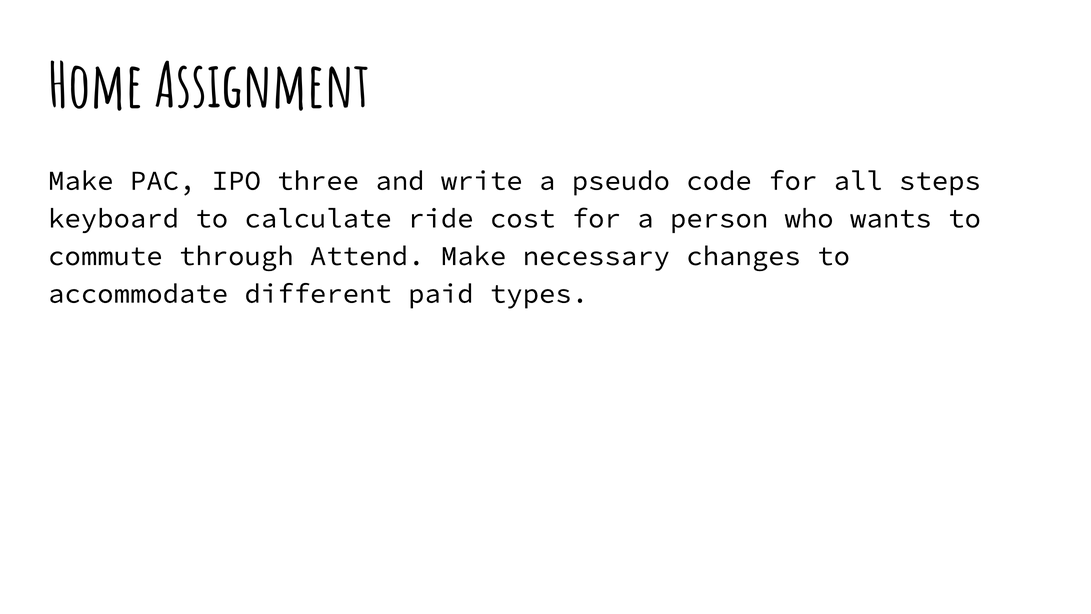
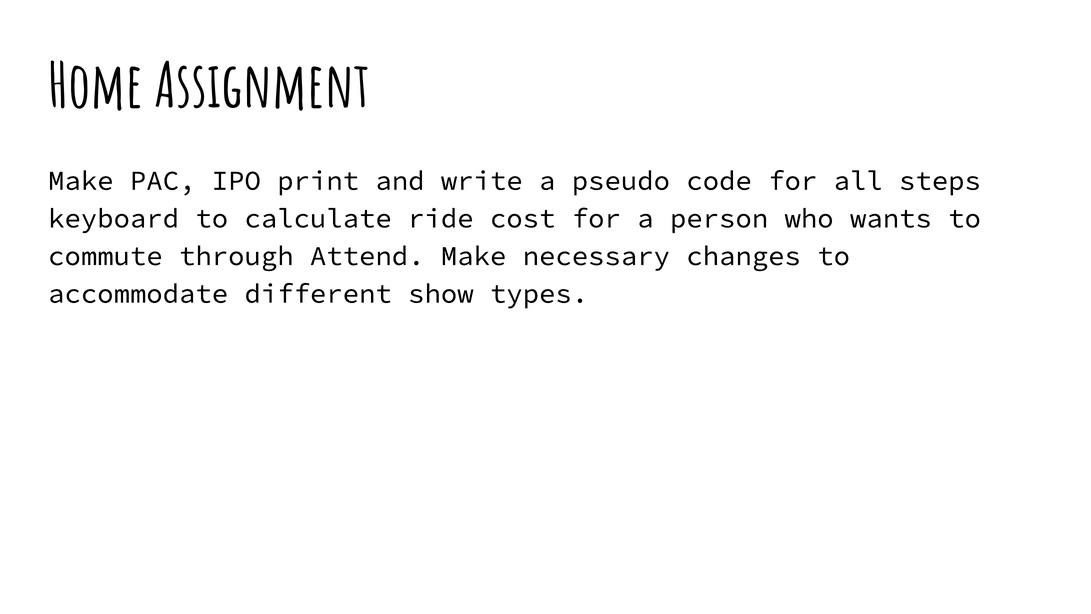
three: three -> print
paid: paid -> show
